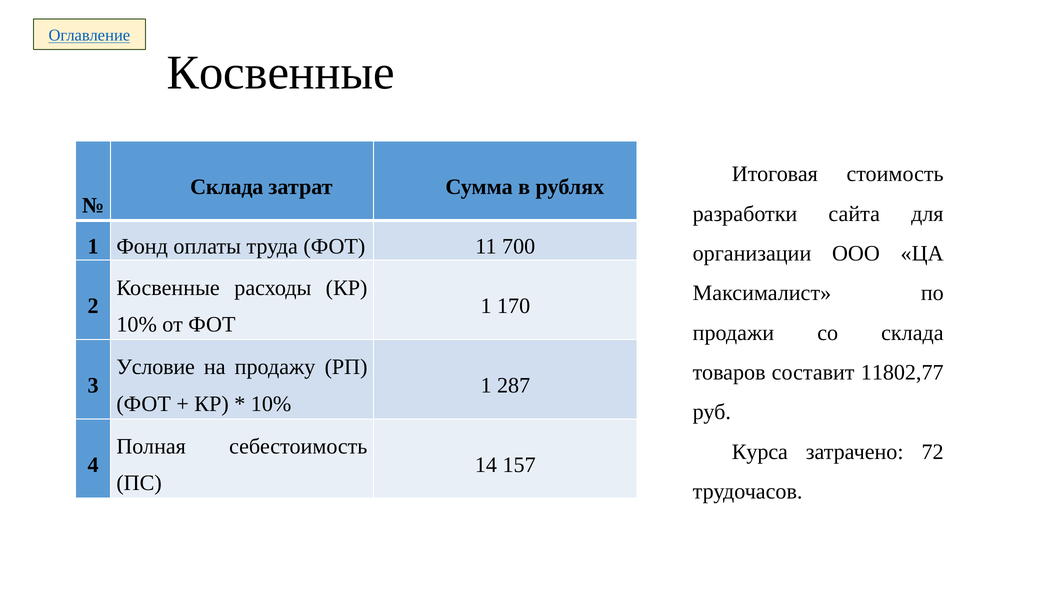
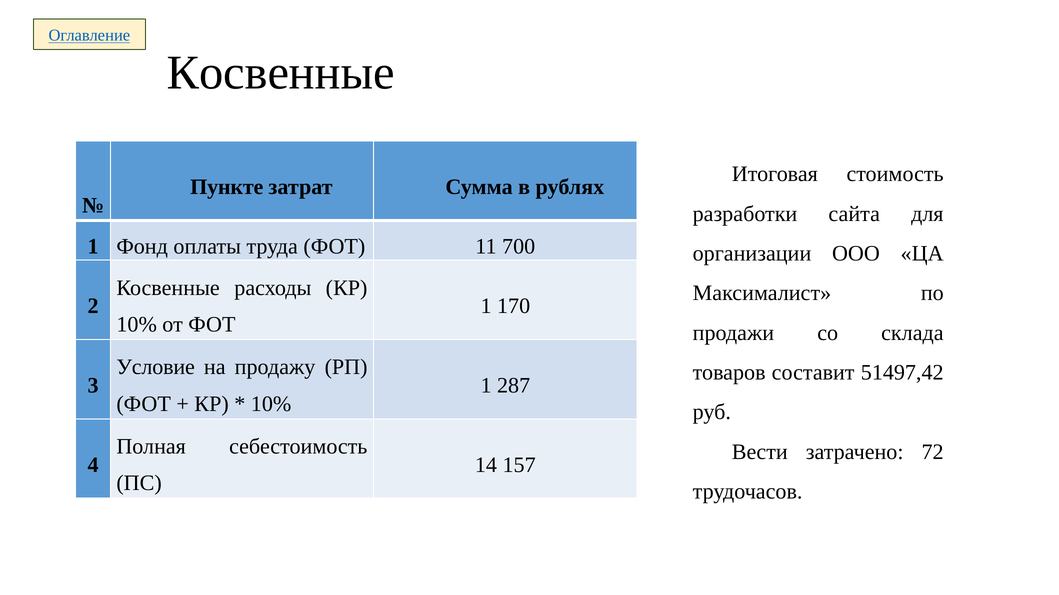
Склада at (227, 187): Склада -> Пункте
11802,77: 11802,77 -> 51497,42
Курса: Курса -> Вести
